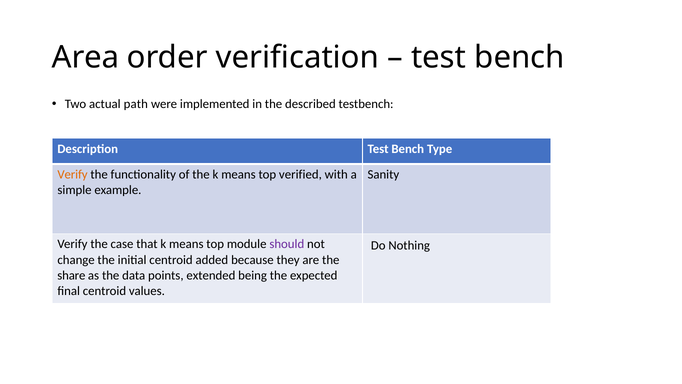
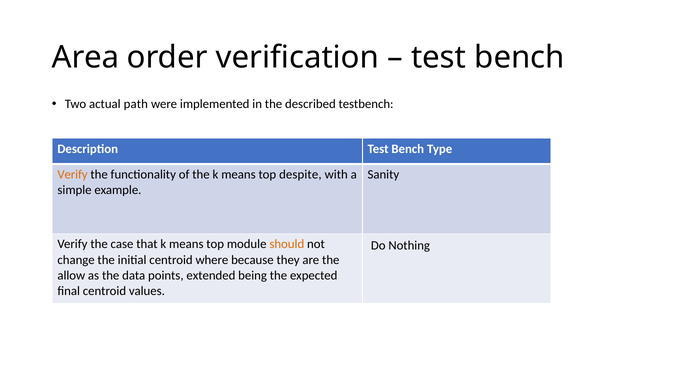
verified: verified -> despite
should colour: purple -> orange
added: added -> where
share: share -> allow
